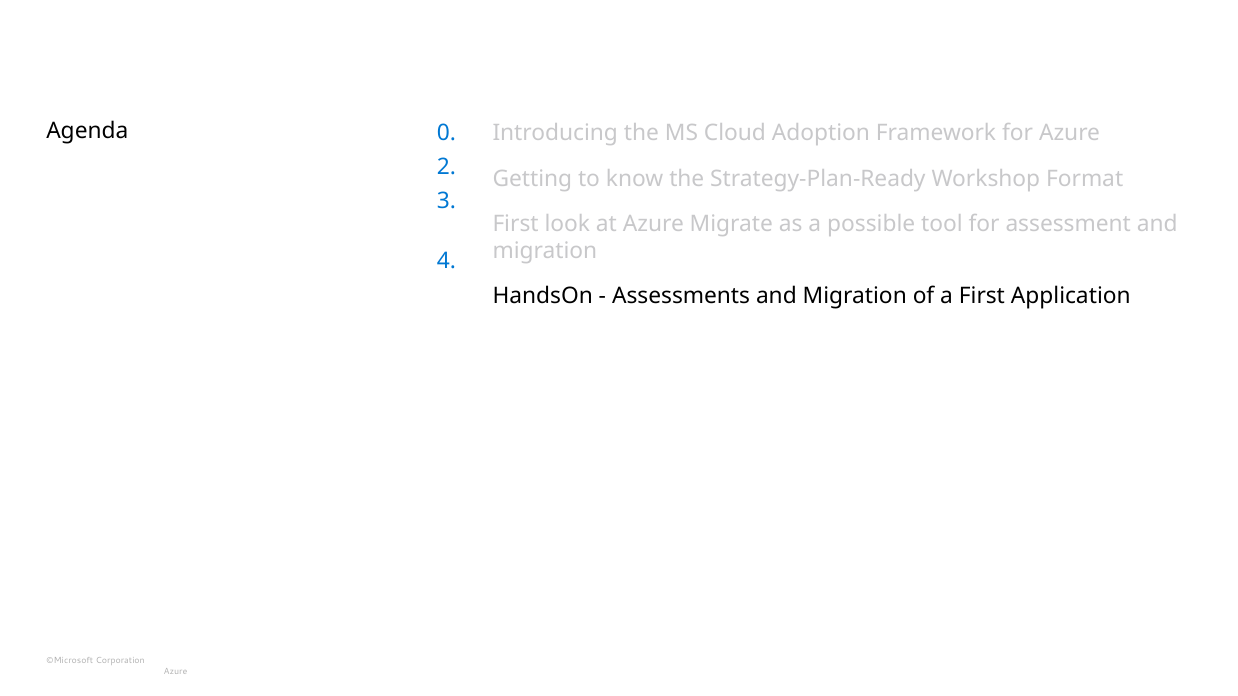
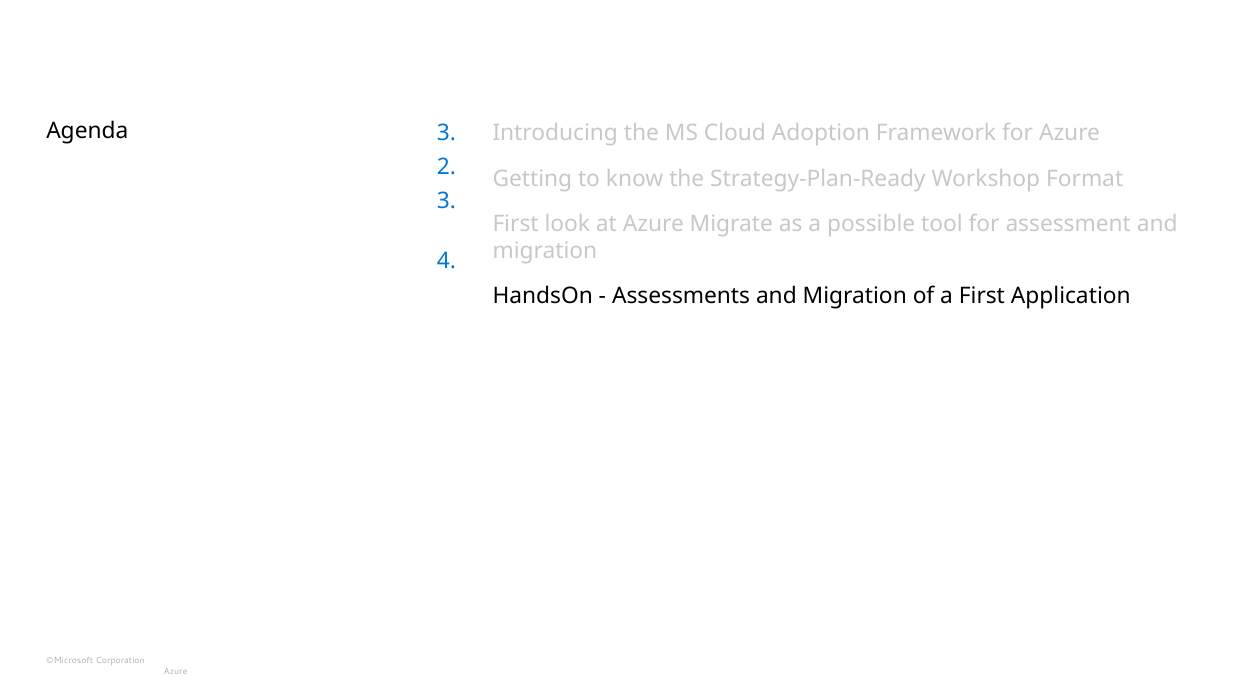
Agenda 0: 0 -> 3
